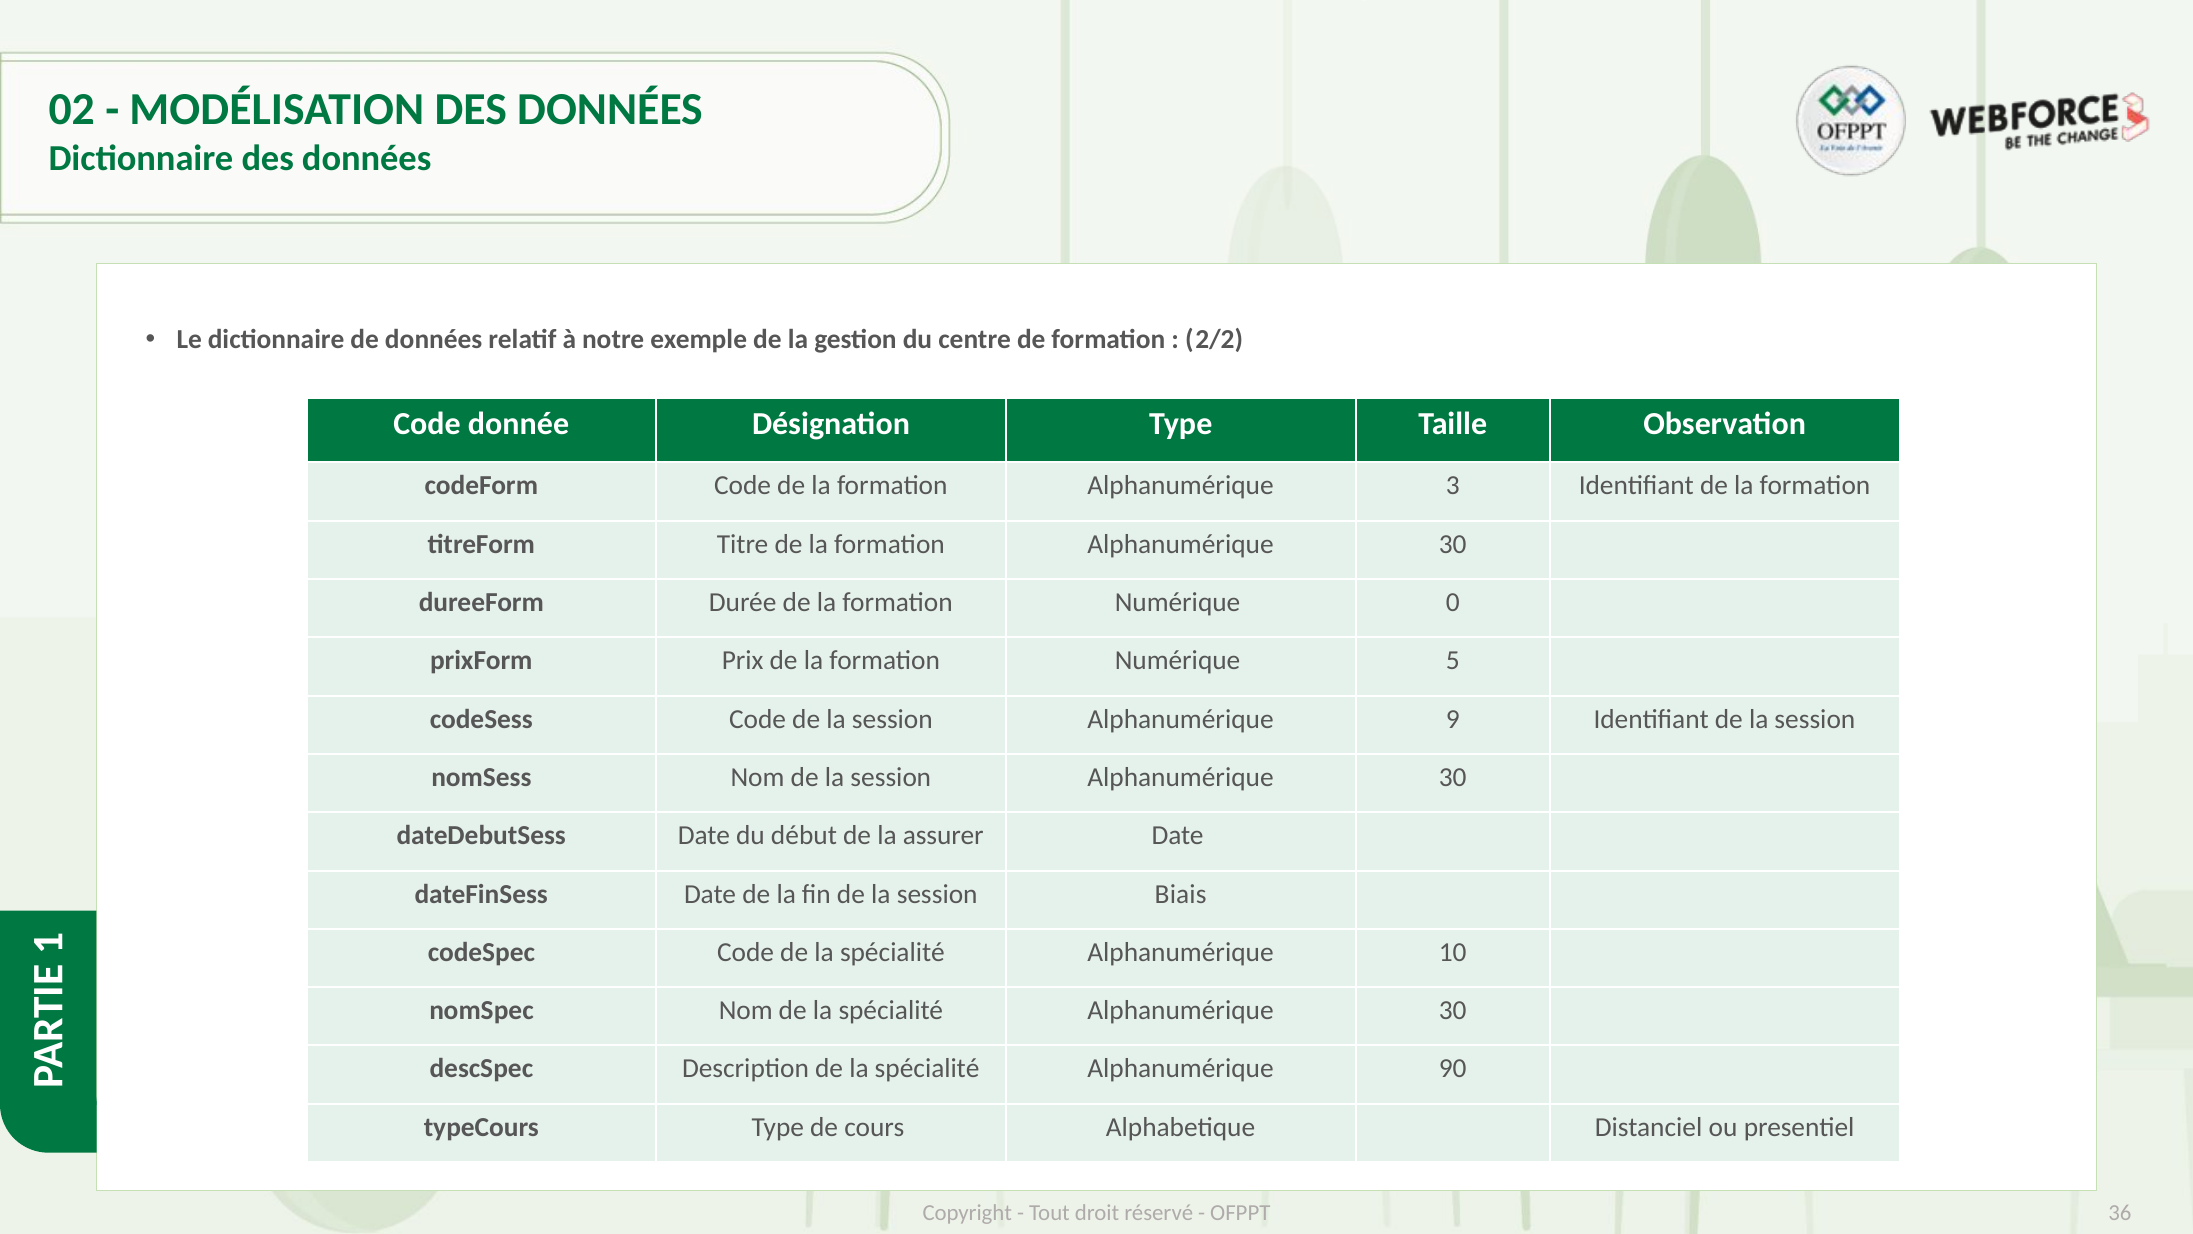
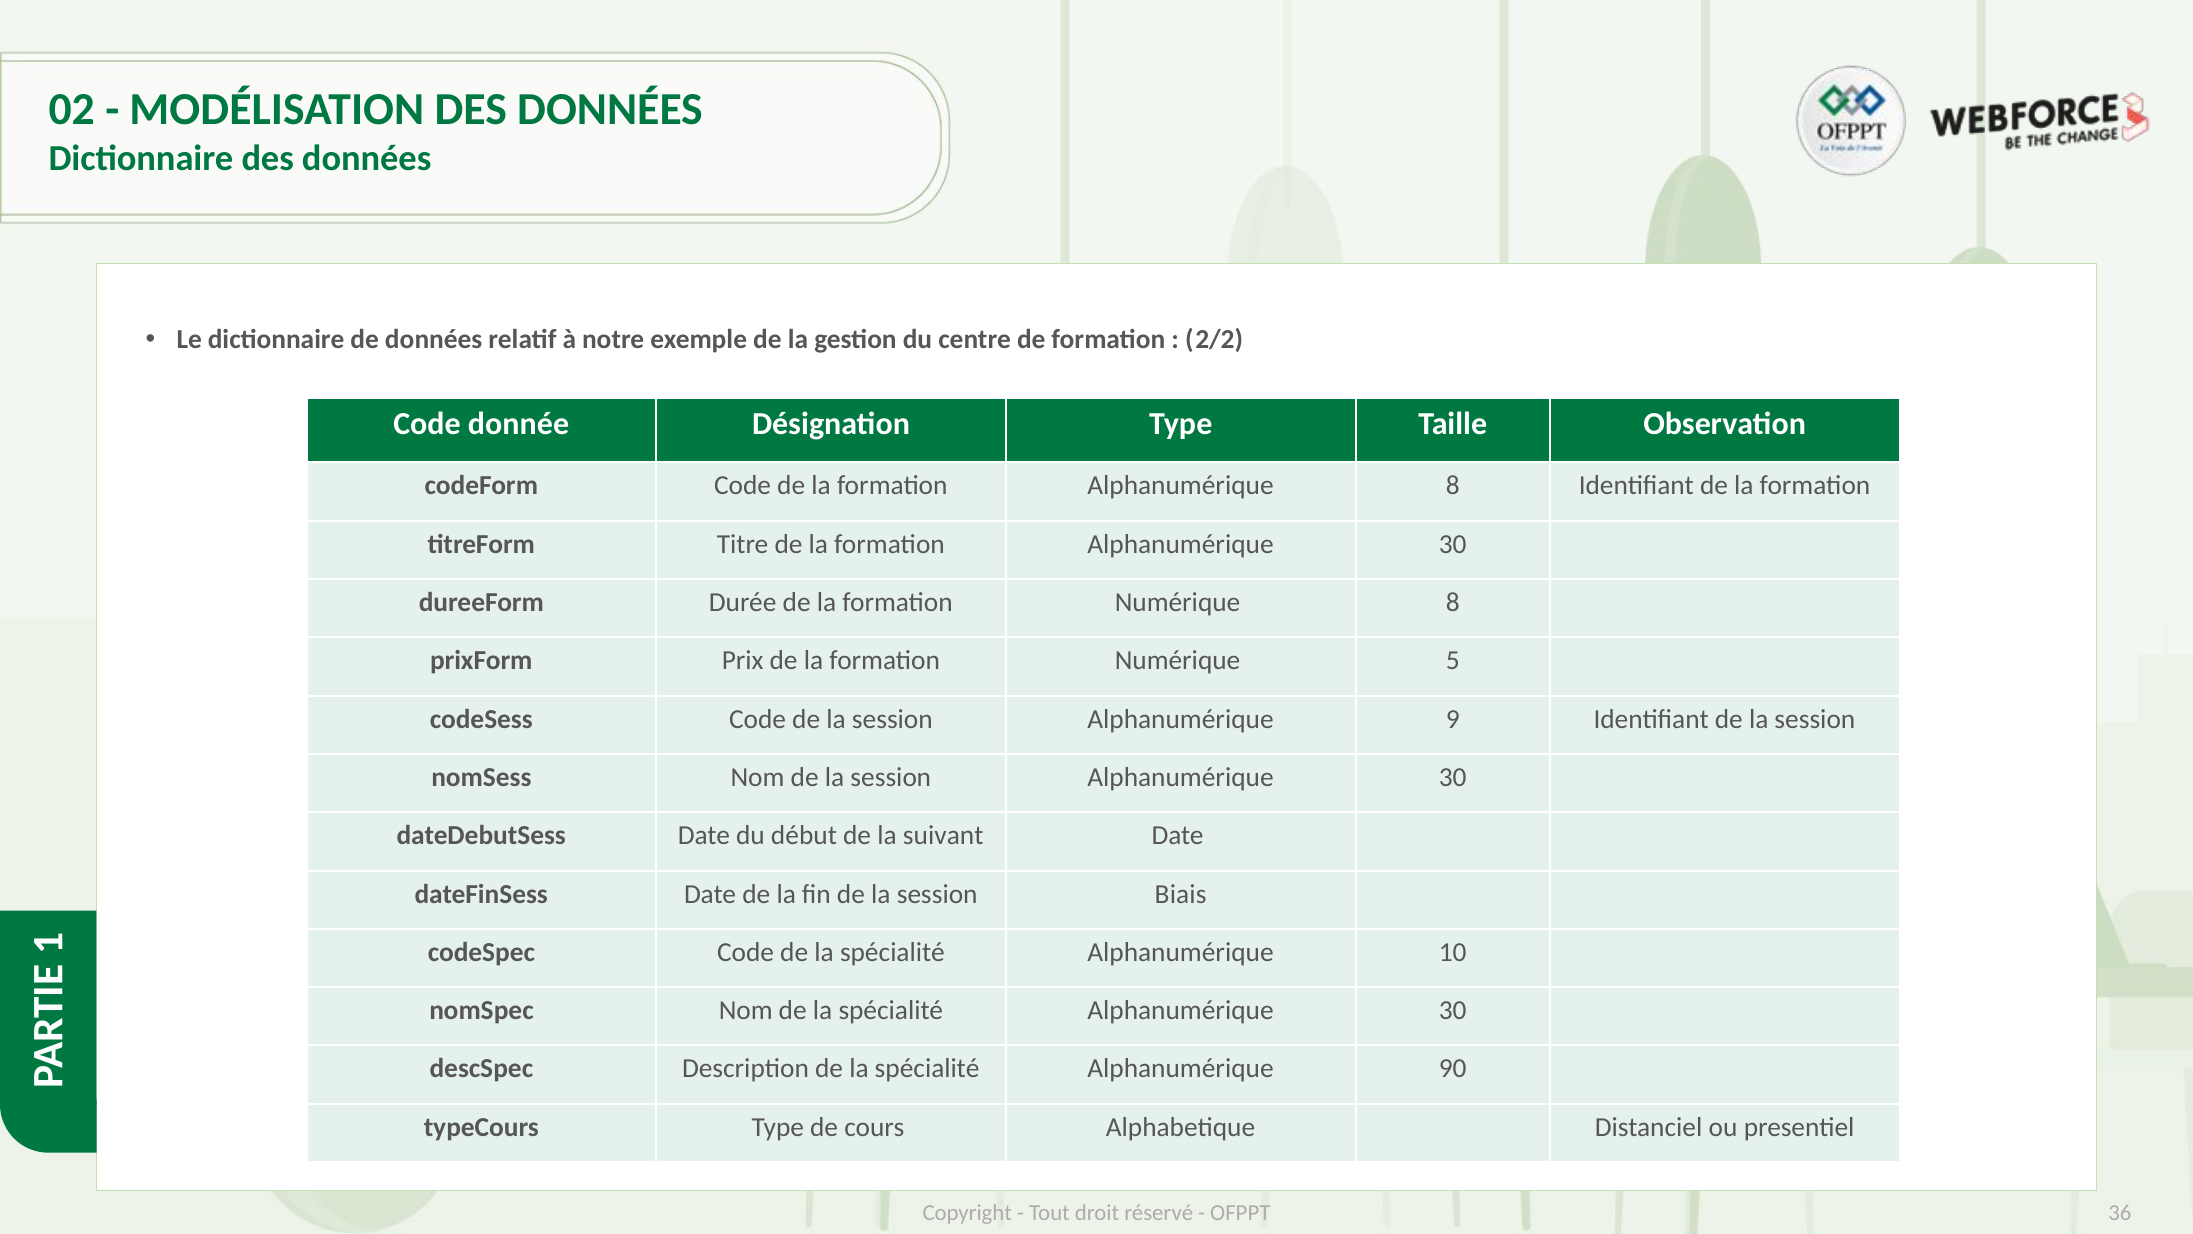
Alphanumérique 3: 3 -> 8
Numérique 0: 0 -> 8
assurer: assurer -> suivant
